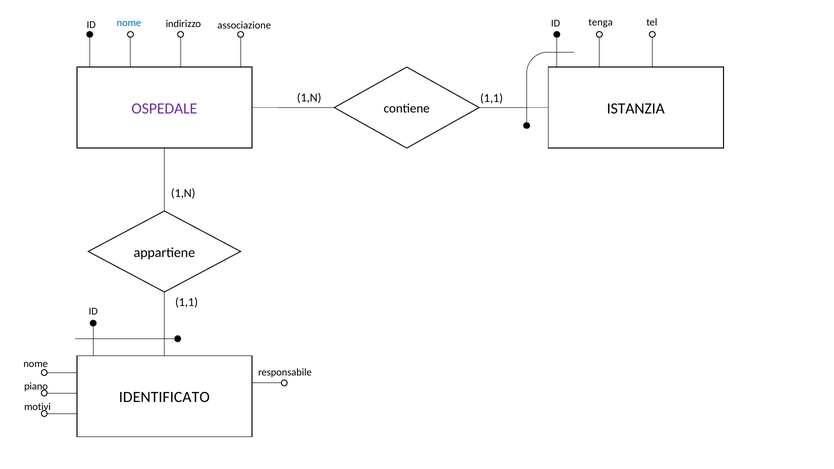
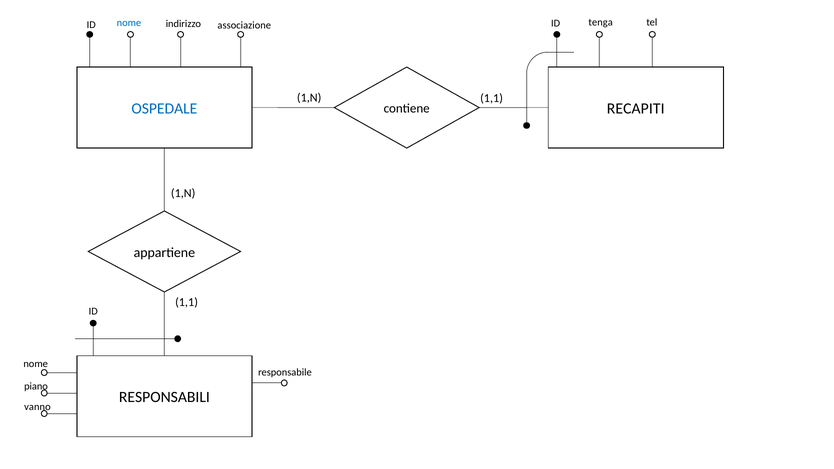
OSPEDALE colour: purple -> blue
ISTANZIA: ISTANZIA -> RECAPITI
IDENTIFICATO: IDENTIFICATO -> RESPONSABILI
motivi: motivi -> vanno
